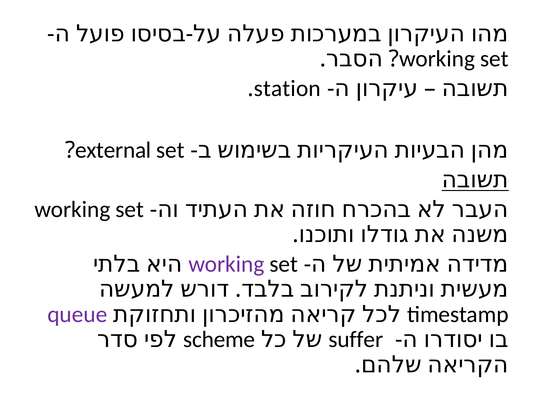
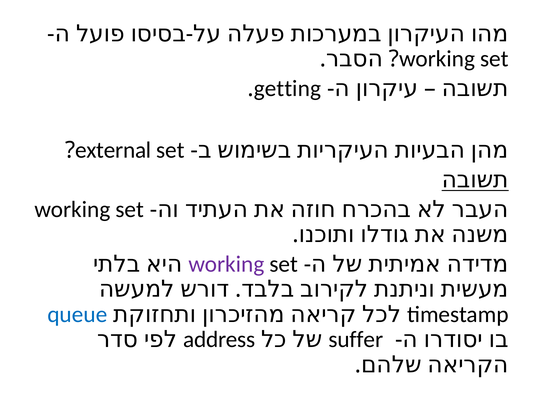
station: station -> getting
queue colour: purple -> blue
scheme: scheme -> address
